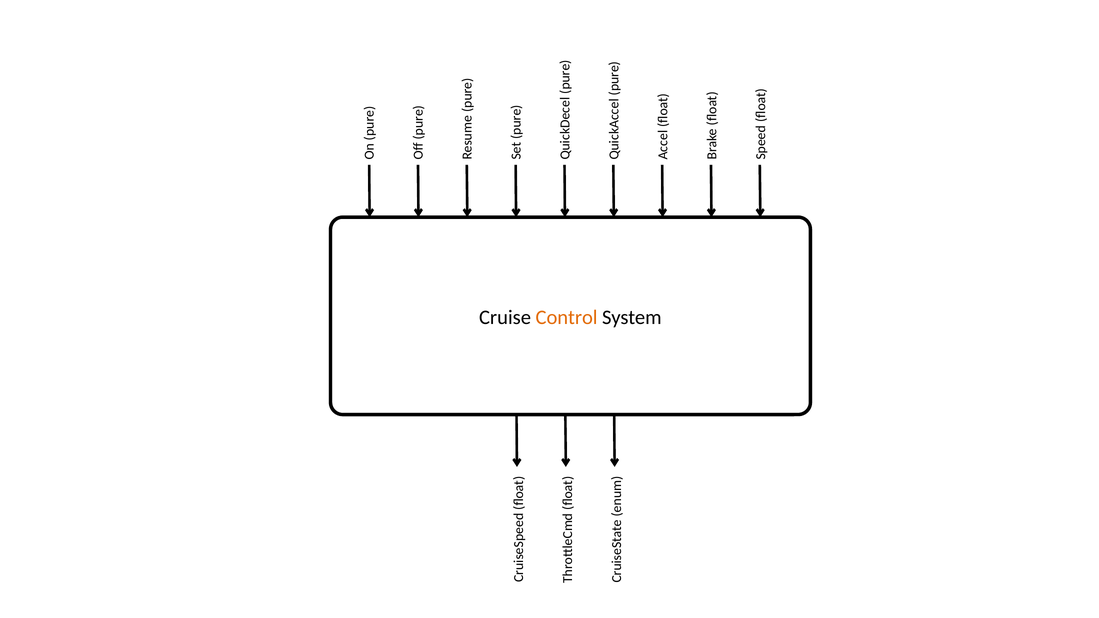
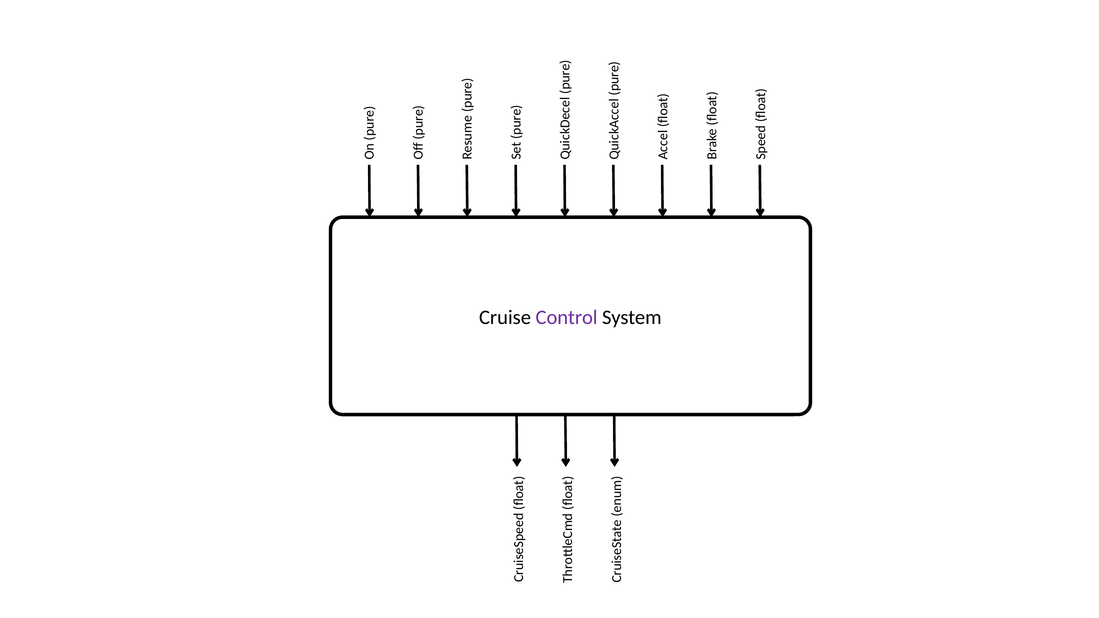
Control colour: orange -> purple
